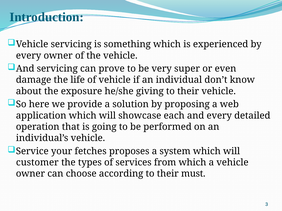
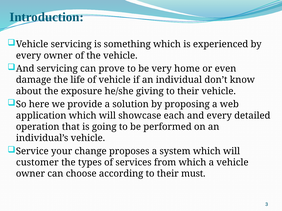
super: super -> home
fetches: fetches -> change
